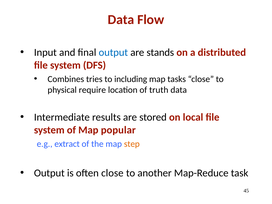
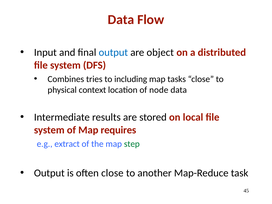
stands: stands -> object
require: require -> context
truth: truth -> node
popular: popular -> requires
step colour: orange -> green
